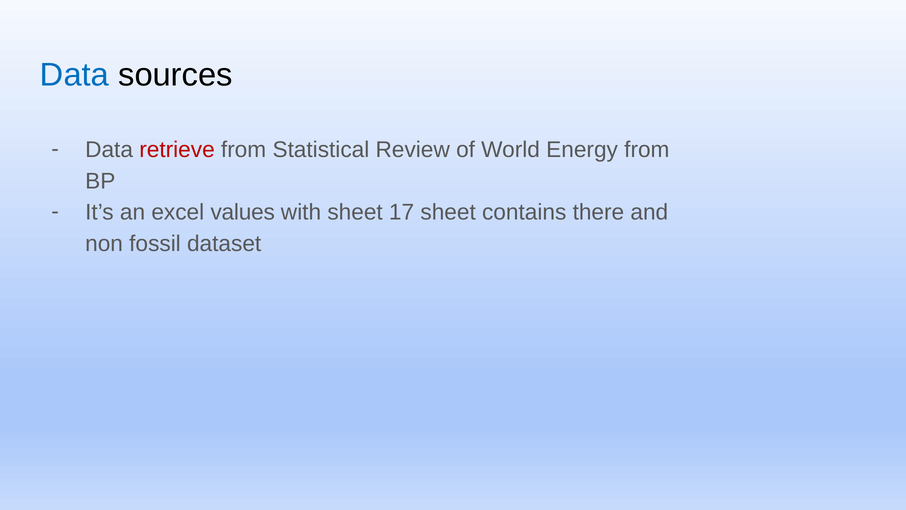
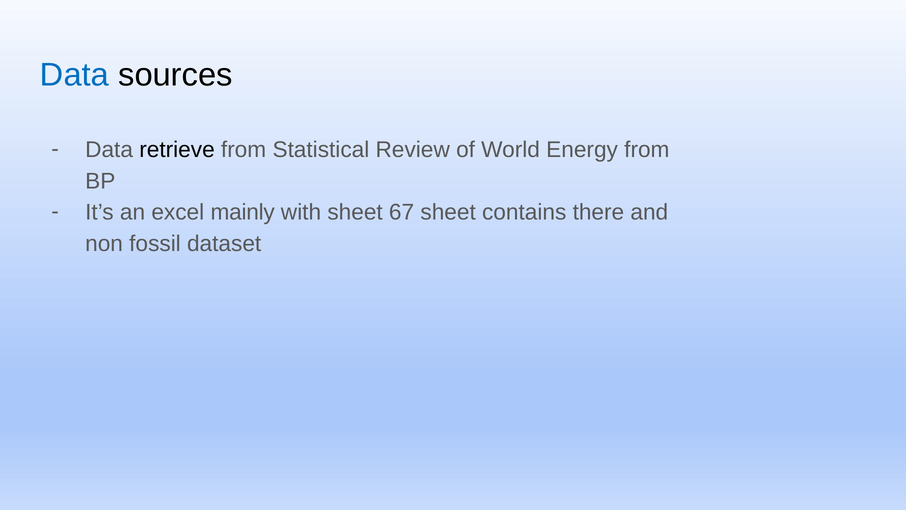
retrieve colour: red -> black
values: values -> mainly
17: 17 -> 67
